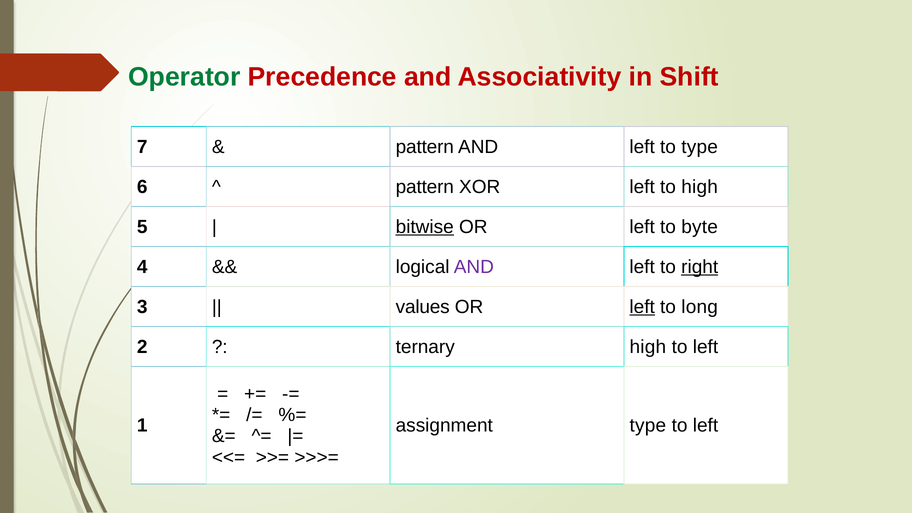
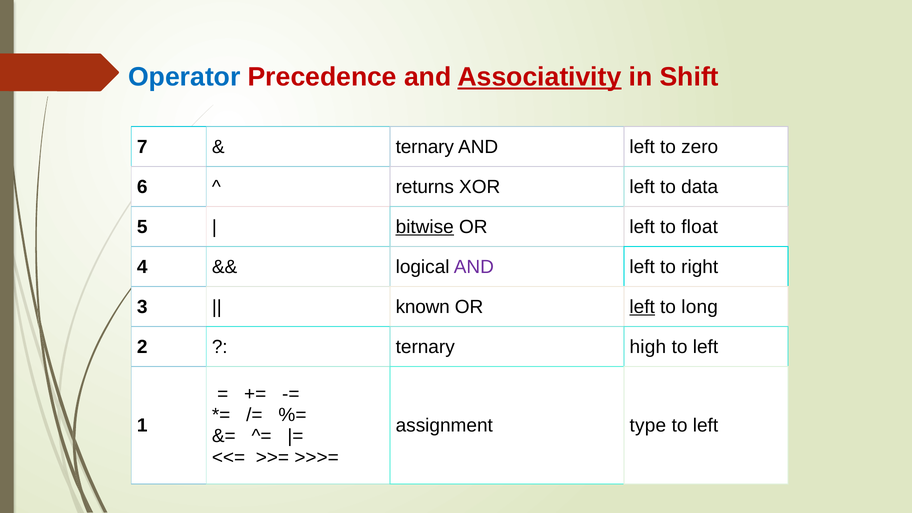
Operator colour: green -> blue
Associativity underline: none -> present
pattern at (425, 147): pattern -> ternary
to type: type -> zero
pattern at (425, 187): pattern -> returns
to high: high -> data
byte: byte -> float
right underline: present -> none
values: values -> known
